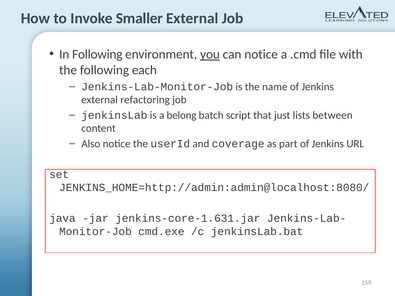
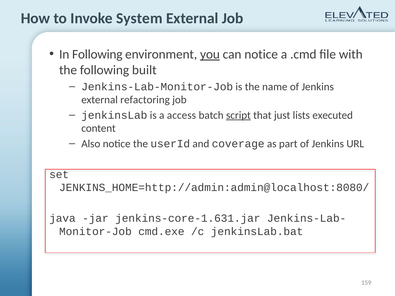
Smaller: Smaller -> System
each: each -> built
belong: belong -> access
script underline: none -> present
between: between -> executed
